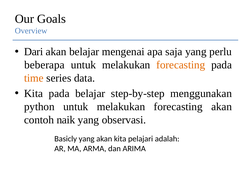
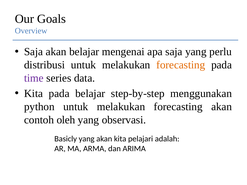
Dari at (34, 52): Dari -> Saja
beberapa: beberapa -> distribusi
time colour: orange -> purple
naik: naik -> oleh
